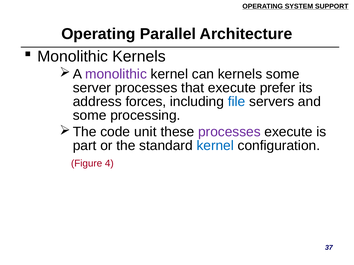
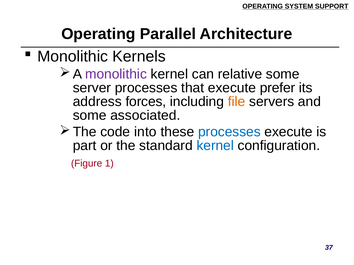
can kernels: kernels -> relative
file colour: blue -> orange
processing: processing -> associated
unit: unit -> into
processes at (229, 132) colour: purple -> blue
4: 4 -> 1
